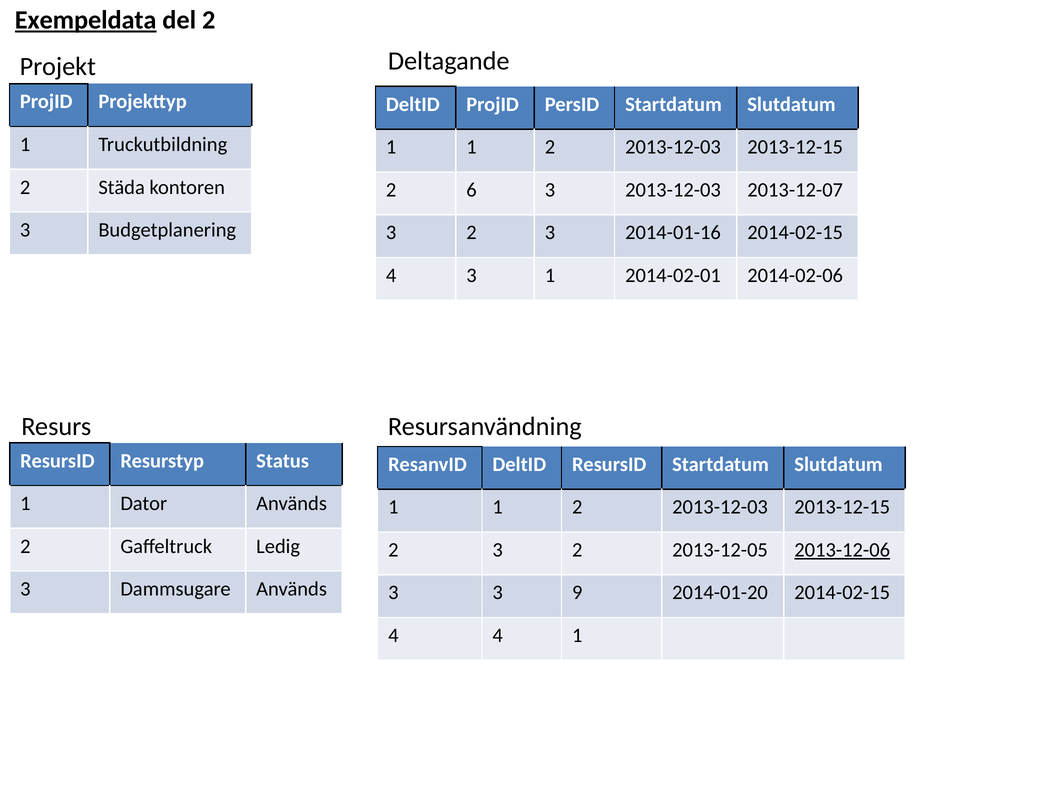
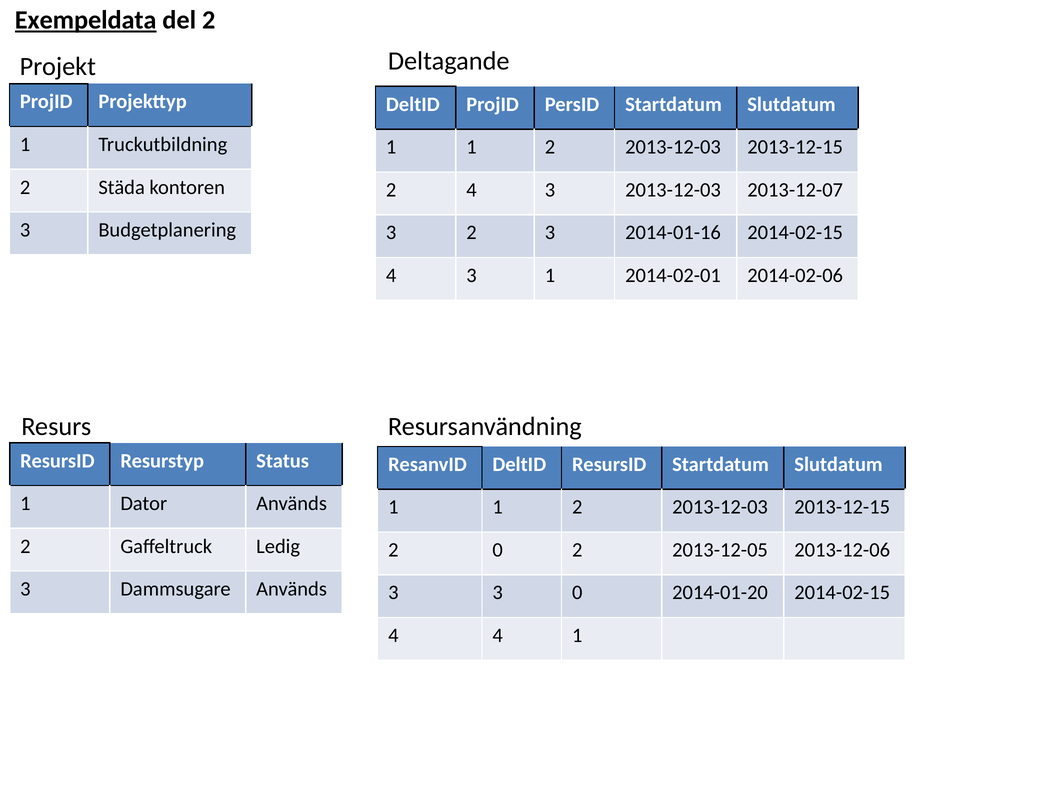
2 6: 6 -> 4
3 at (498, 550): 3 -> 0
2013-12-06 underline: present -> none
3 9: 9 -> 0
